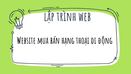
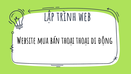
bán hạng: hạng -> thoại
